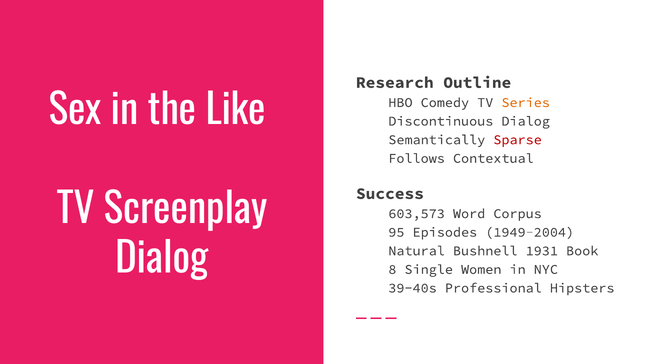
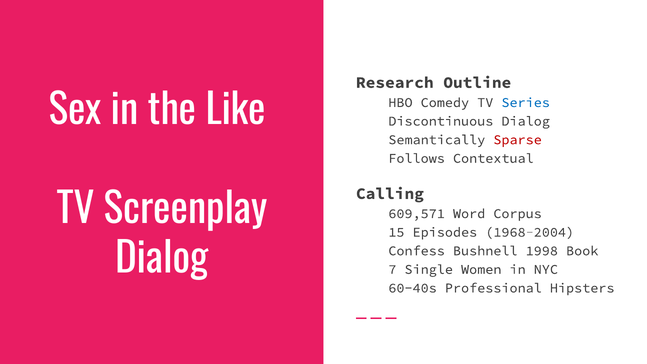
Series colour: orange -> blue
Success: Success -> Calling
603,573: 603,573 -> 609,571
95: 95 -> 15
1949-2004: 1949-2004 -> 1968-2004
Natural: Natural -> Confess
1931: 1931 -> 1998
8: 8 -> 7
39-40s: 39-40s -> 60-40s
